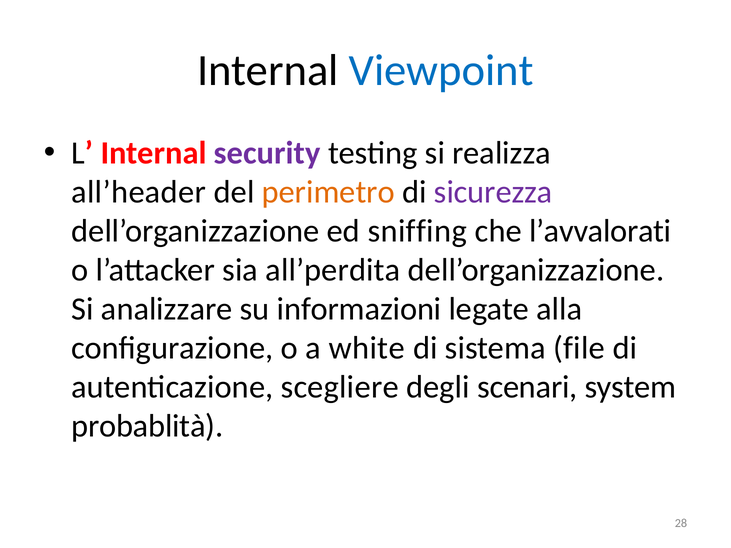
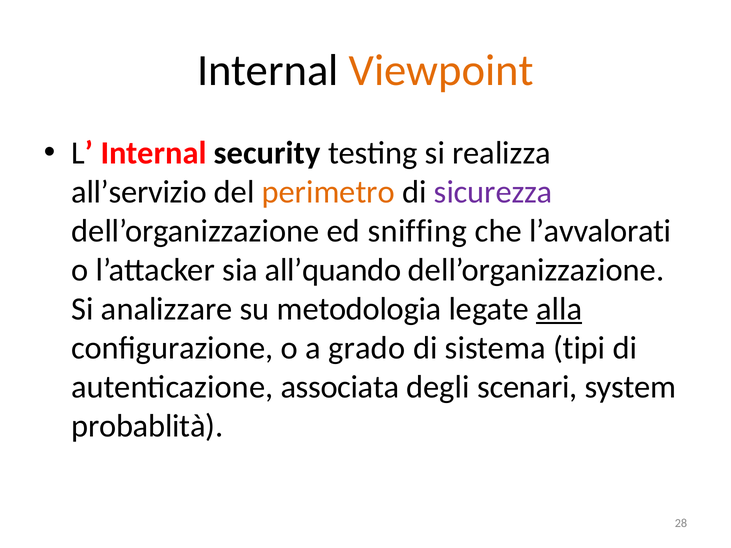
Viewpoint colour: blue -> orange
security colour: purple -> black
all’header: all’header -> all’servizio
all’perdita: all’perdita -> all’quando
informazioni: informazioni -> metodologia
alla underline: none -> present
white: white -> grado
file: file -> tipi
scegliere: scegliere -> associata
